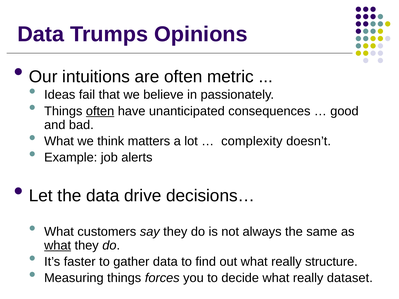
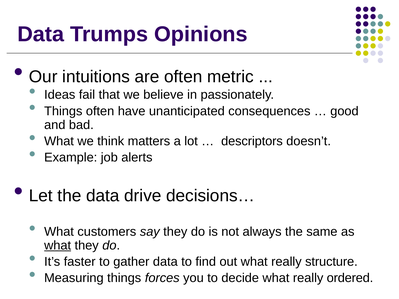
often at (100, 111) underline: present -> none
complexity: complexity -> descriptors
dataset: dataset -> ordered
